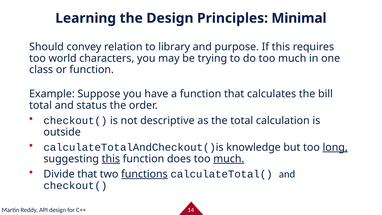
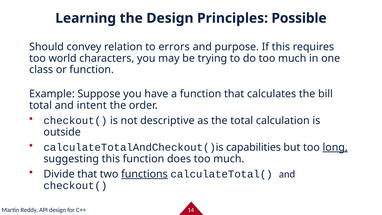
Minimal: Minimal -> Possible
library: library -> errors
status: status -> intent
knowledge: knowledge -> capabilities
this at (111, 159) underline: present -> none
much at (229, 159) underline: present -> none
